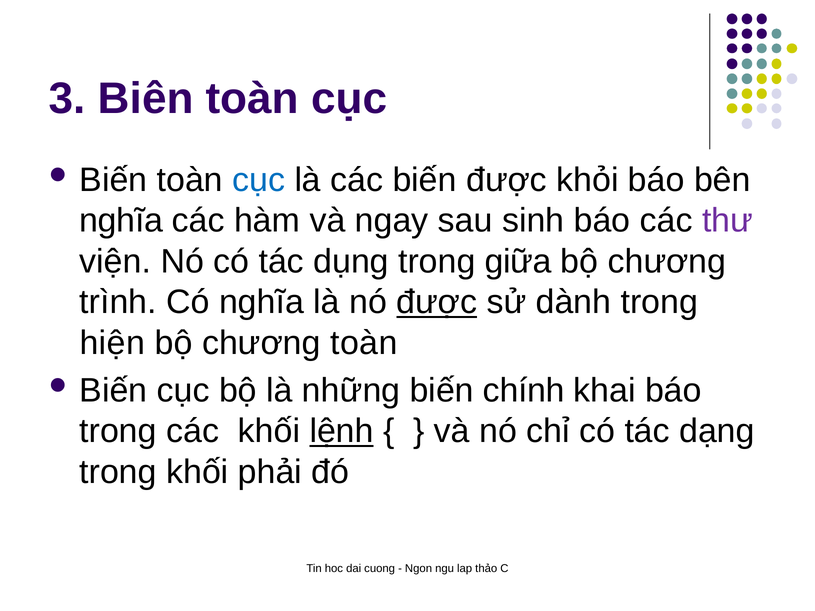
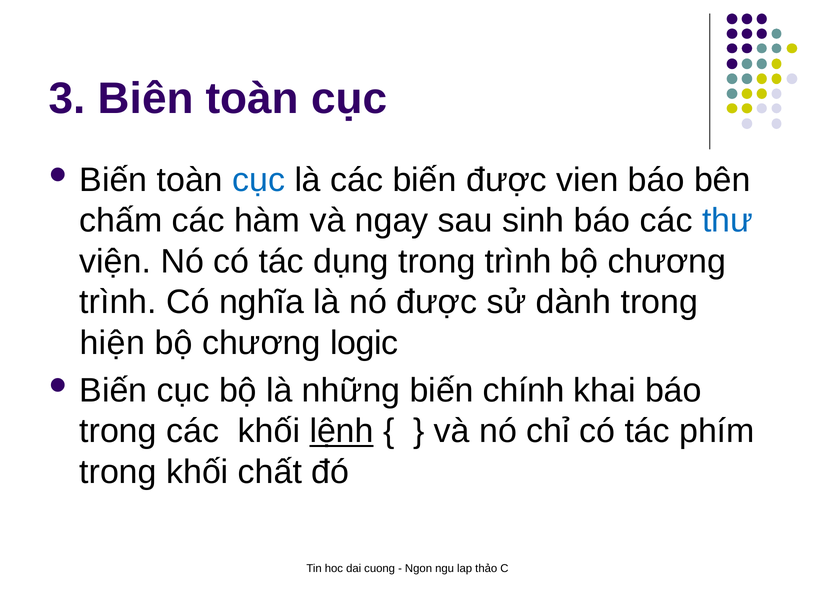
khỏi: khỏi -> vien
nghĩa at (121, 221): nghĩa -> chấm
thư colour: purple -> blue
trong giữa: giữa -> trình
được at (437, 302) underline: present -> none
chương toàn: toàn -> logic
dạng: dạng -> phím
phải: phải -> chất
